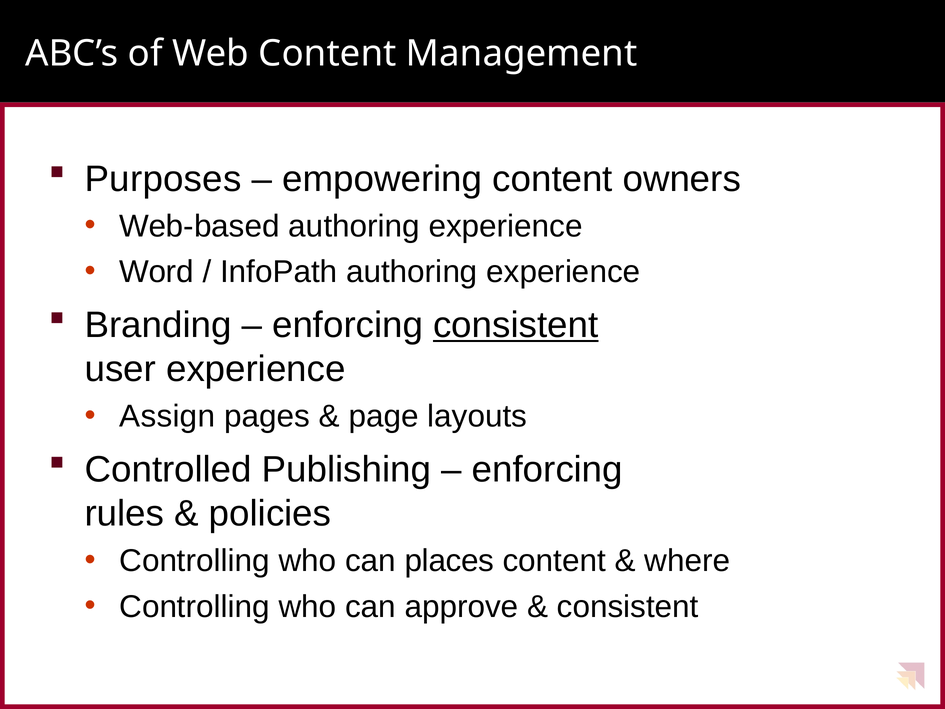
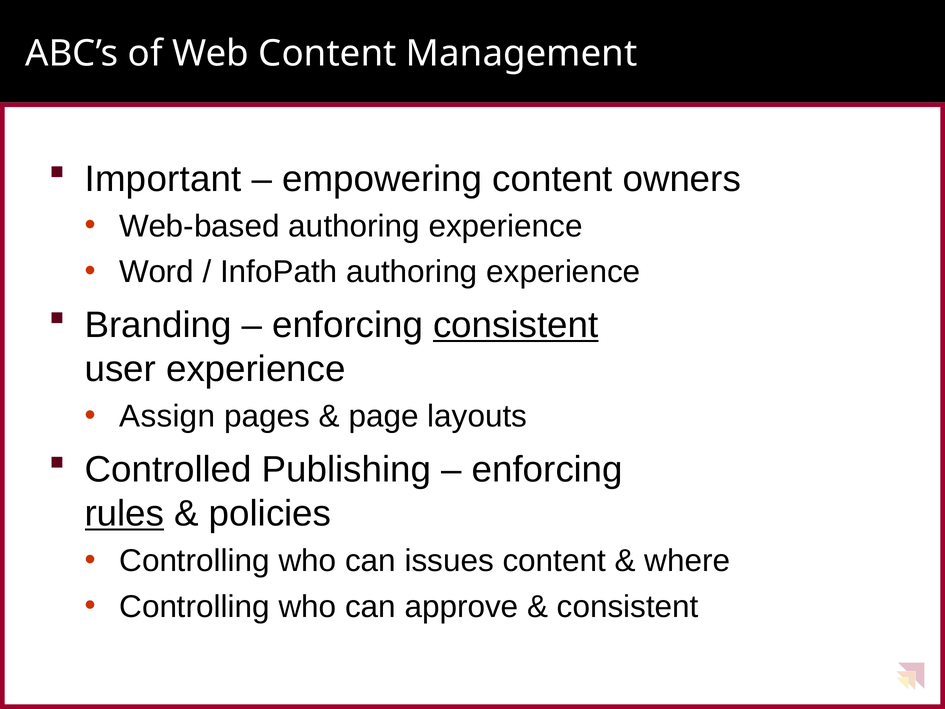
Purposes: Purposes -> Important
rules underline: none -> present
places: places -> issues
